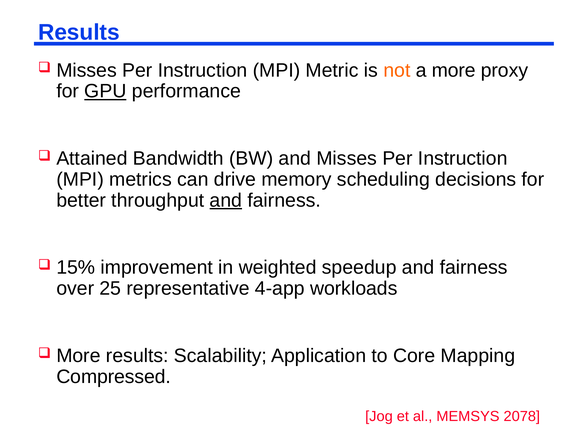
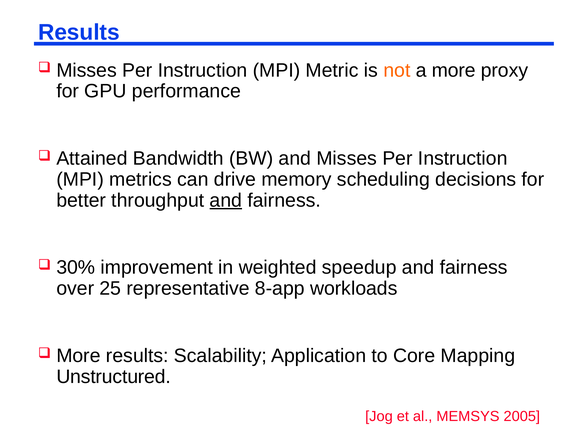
GPU underline: present -> none
15%: 15% -> 30%
4-app: 4-app -> 8-app
Compressed: Compressed -> Unstructured
2078: 2078 -> 2005
